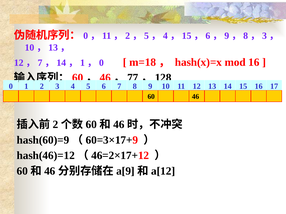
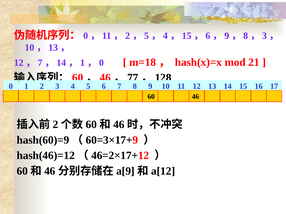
mod 16: 16 -> 21
